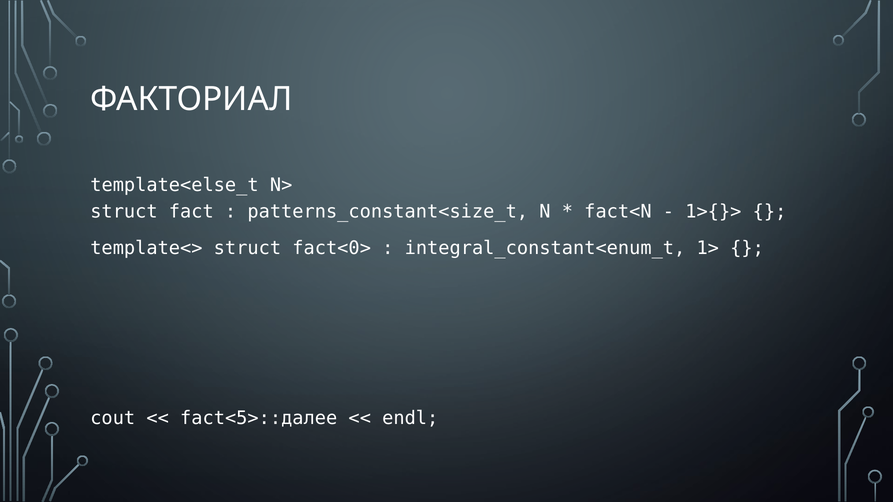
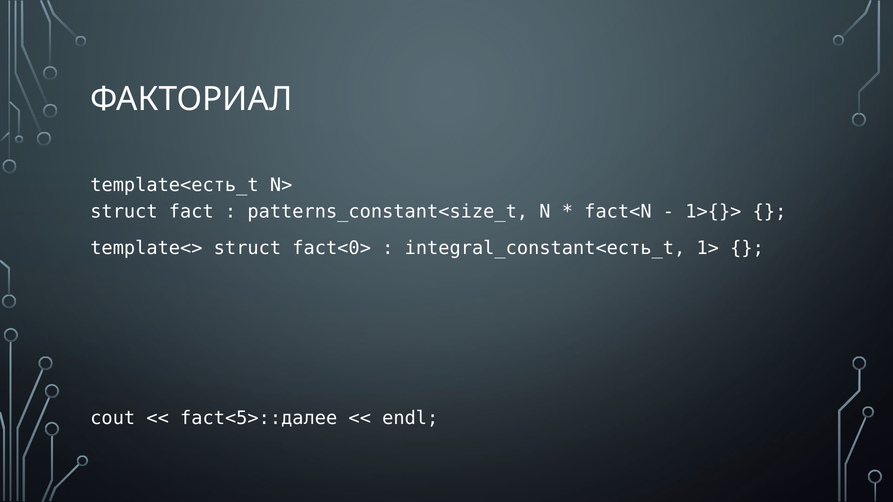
template<else_t: template<else_t -> template<есть_t
integral_constant<enum_t: integral_constant<enum_t -> integral_constant<есть_t
